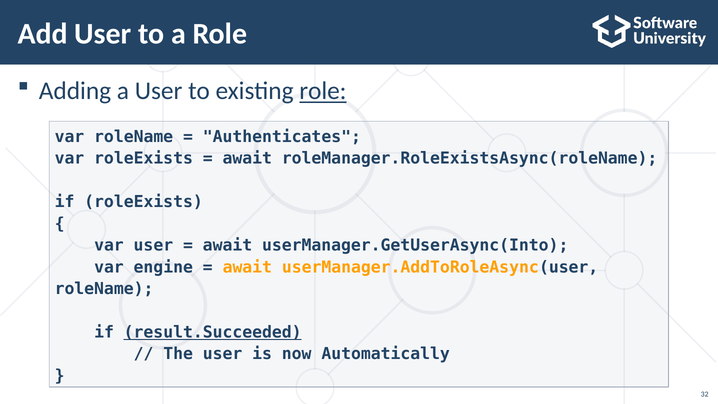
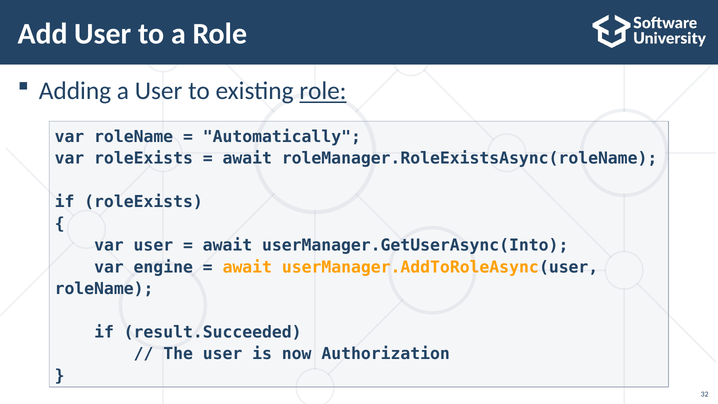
Authenticates: Authenticates -> Automatically
result.Succeeded underline: present -> none
Automatically: Automatically -> Authorization
